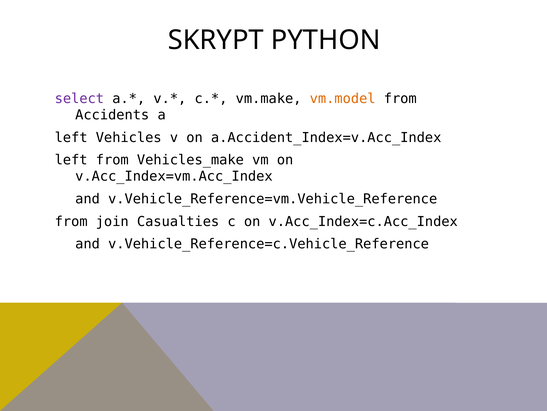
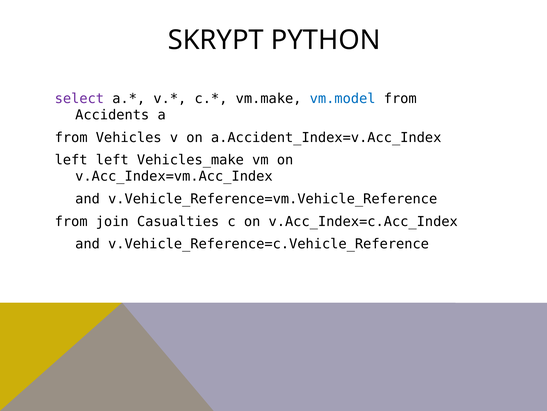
vm.model colour: orange -> blue
left at (71, 137): left -> from
left from: from -> left
